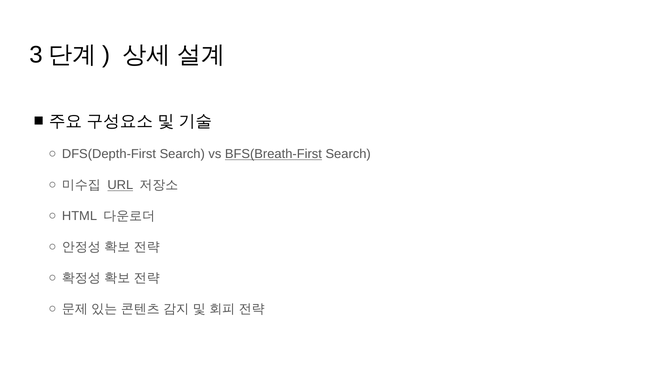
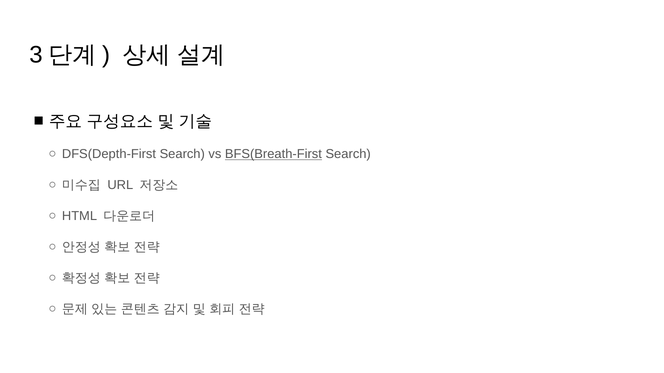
URL underline: present -> none
